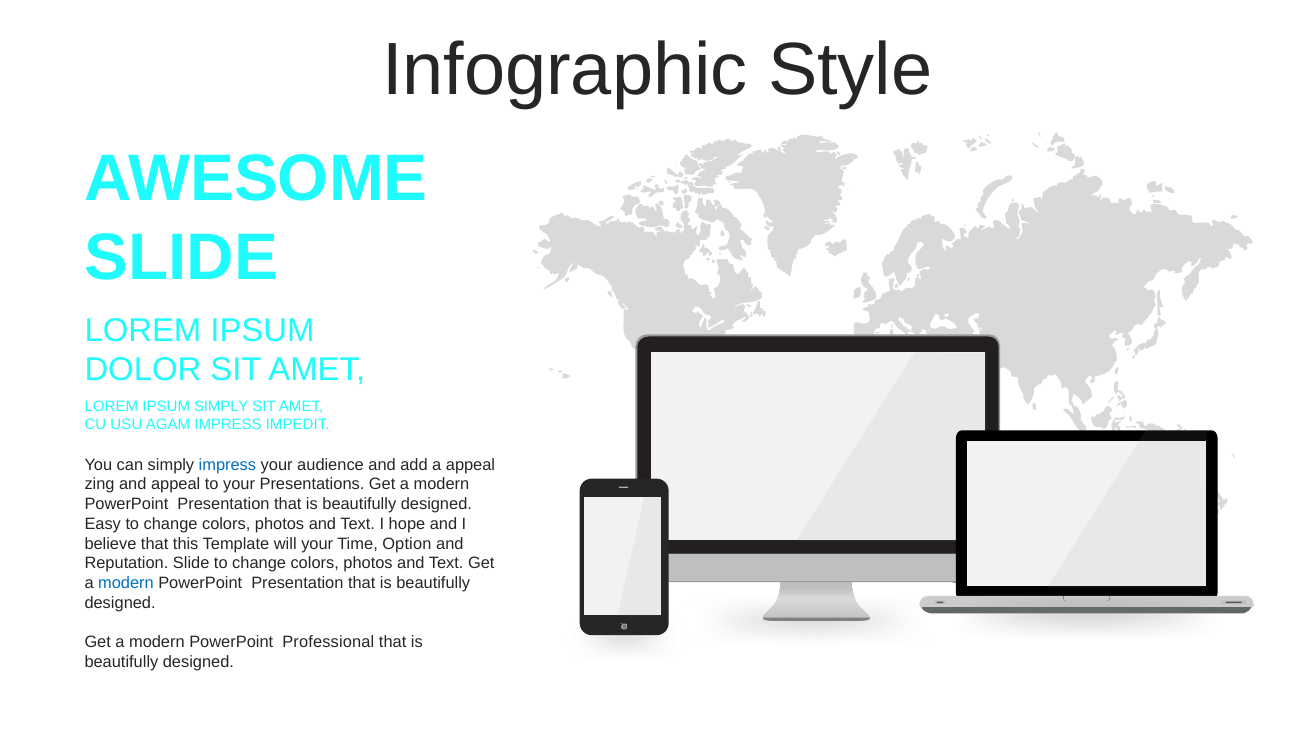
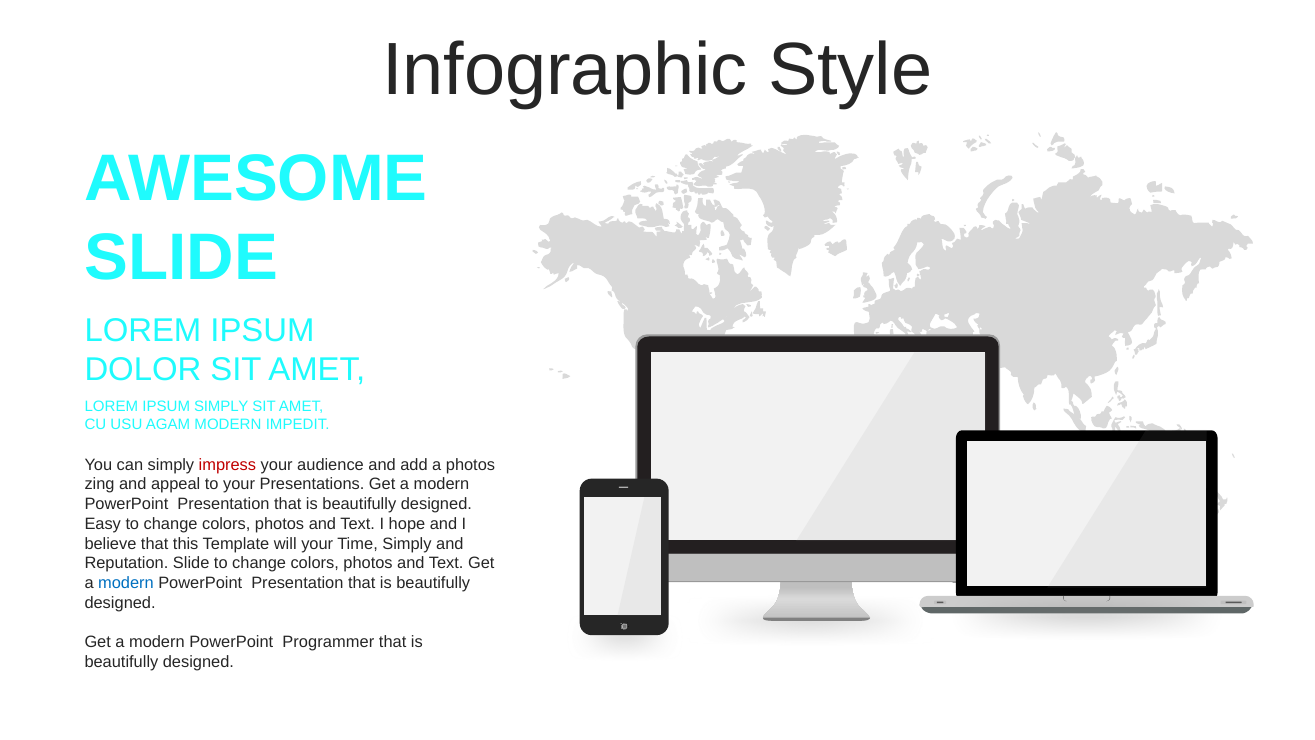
AGAM IMPRESS: IMPRESS -> MODERN
impress at (227, 465) colour: blue -> red
a appeal: appeal -> photos
Time Option: Option -> Simply
Professional: Professional -> Programmer
